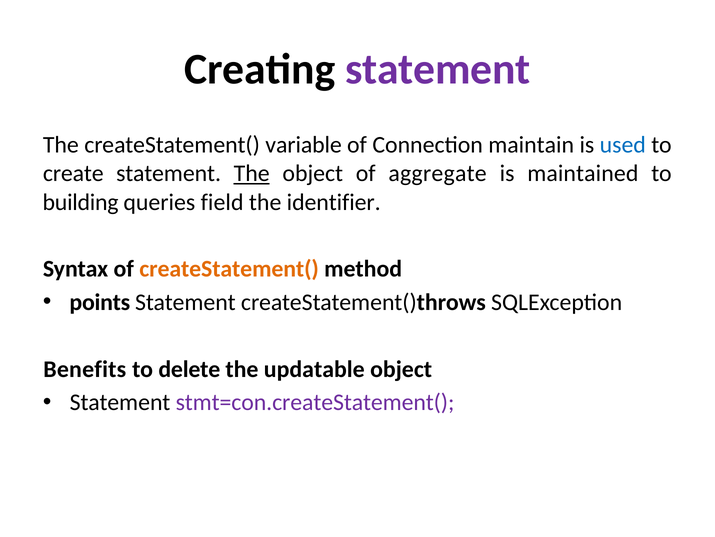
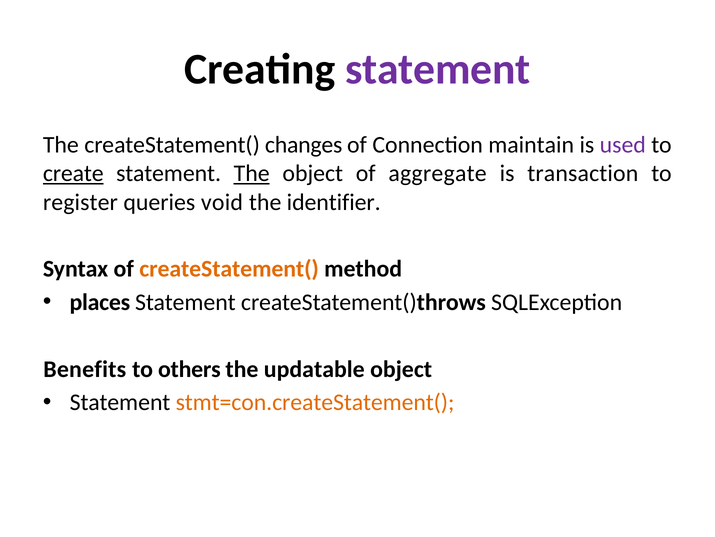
variable: variable -> changes
used colour: blue -> purple
create underline: none -> present
maintained: maintained -> transaction
building: building -> register
field: field -> void
points: points -> places
delete: delete -> others
stmt=con.createStatement( colour: purple -> orange
